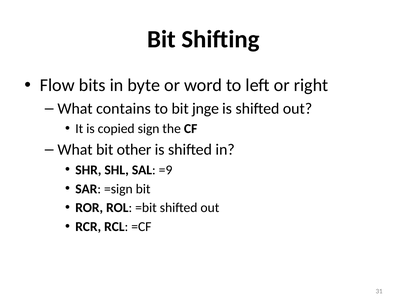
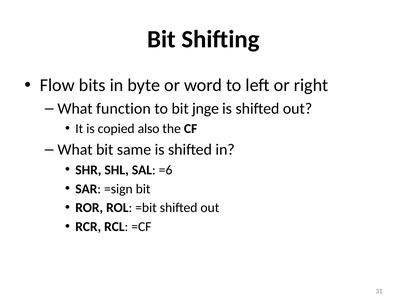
contains: contains -> function
sign: sign -> also
other: other -> same
=9: =9 -> =6
